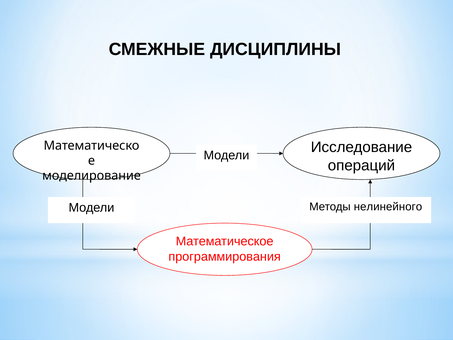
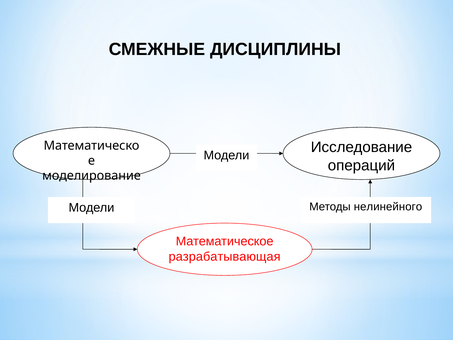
программирования: программирования -> разрабатывающая
